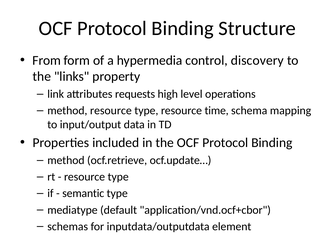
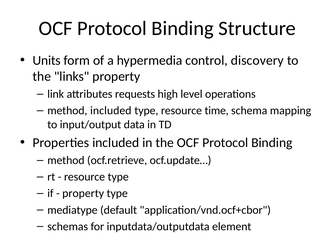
From: From -> Units
method resource: resource -> included
semantic at (83, 194): semantic -> property
